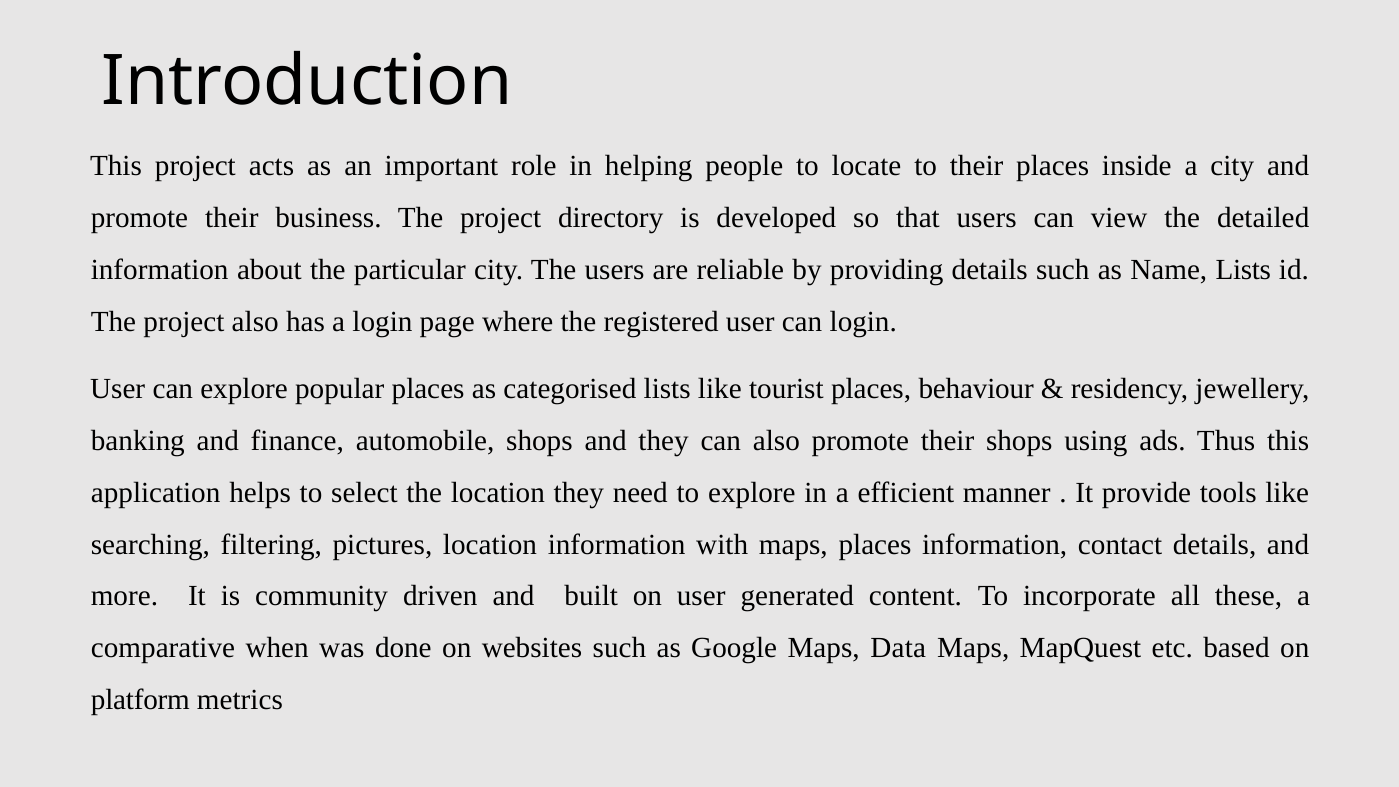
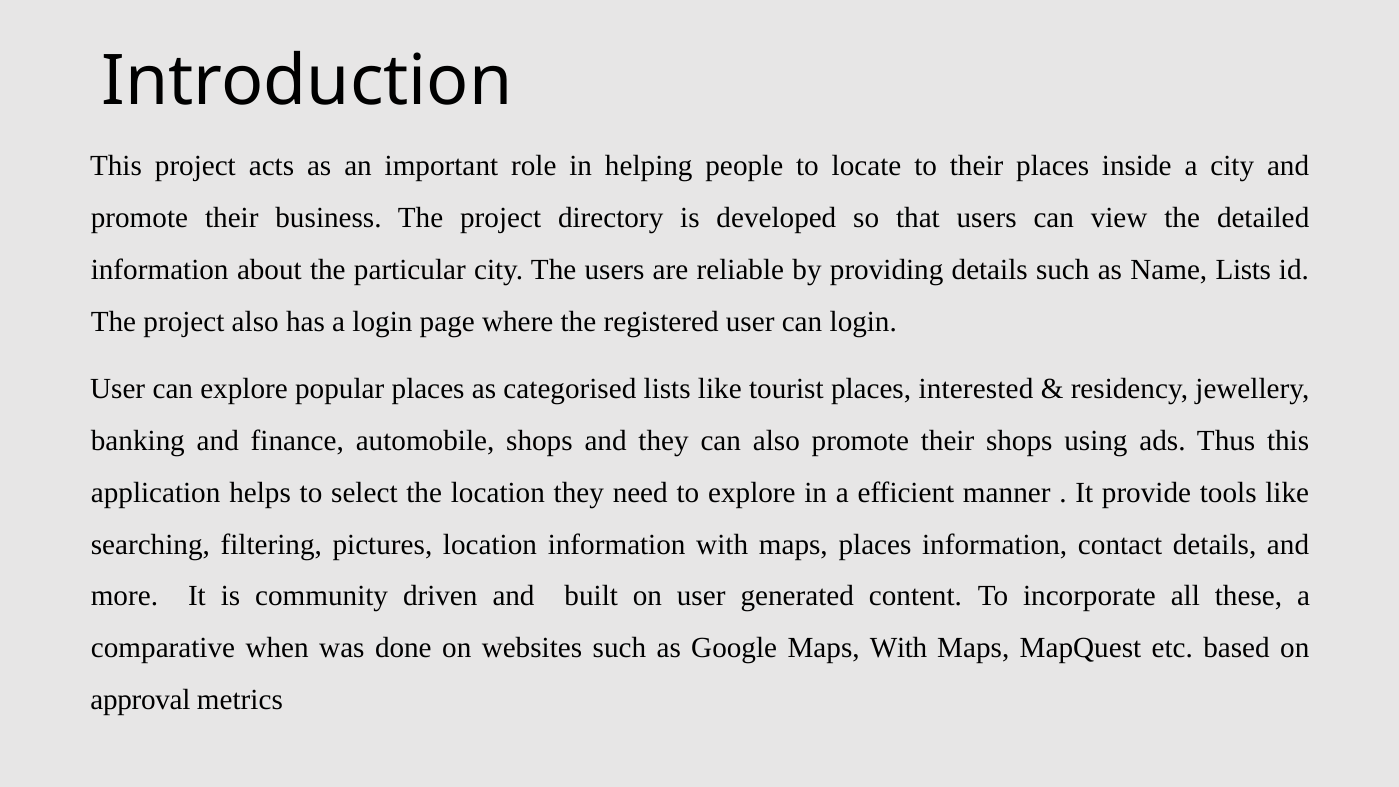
behaviour: behaviour -> interested
Maps Data: Data -> With
platform: platform -> approval
